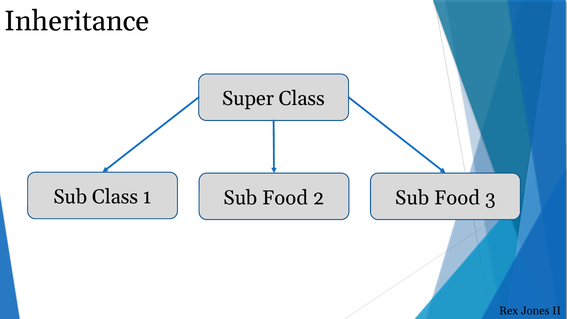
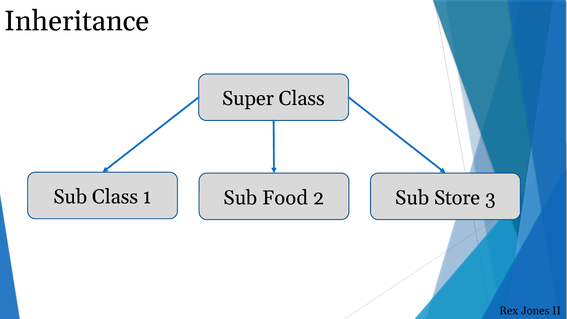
1 Sub Food: Food -> Store
